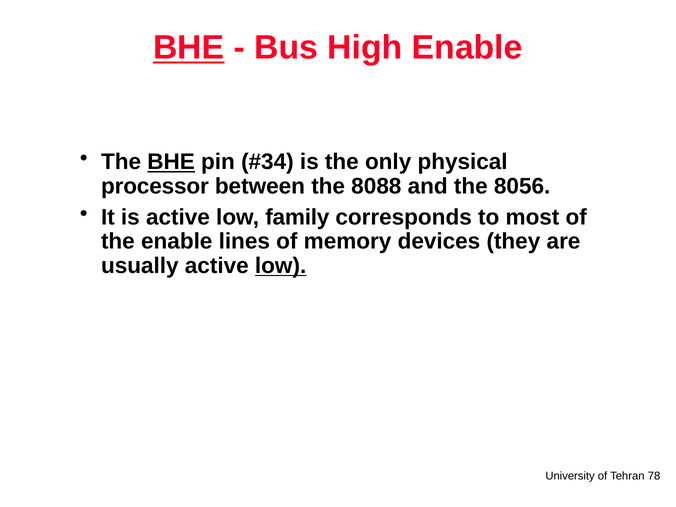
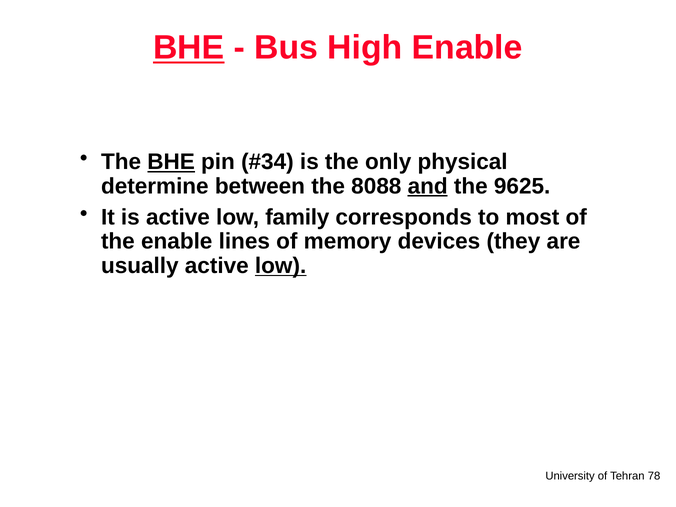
processor: processor -> determine
and underline: none -> present
8056: 8056 -> 9625
